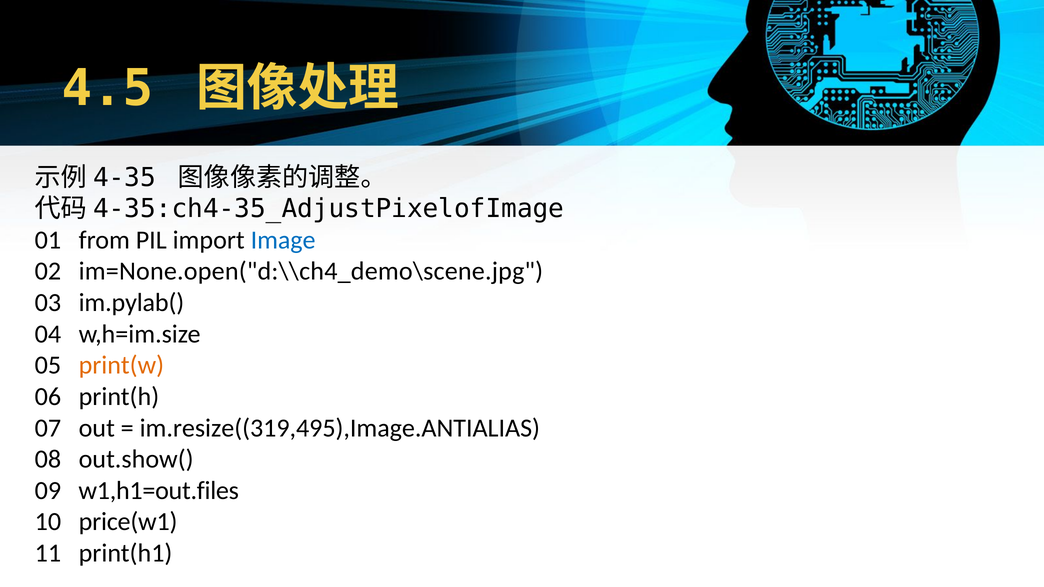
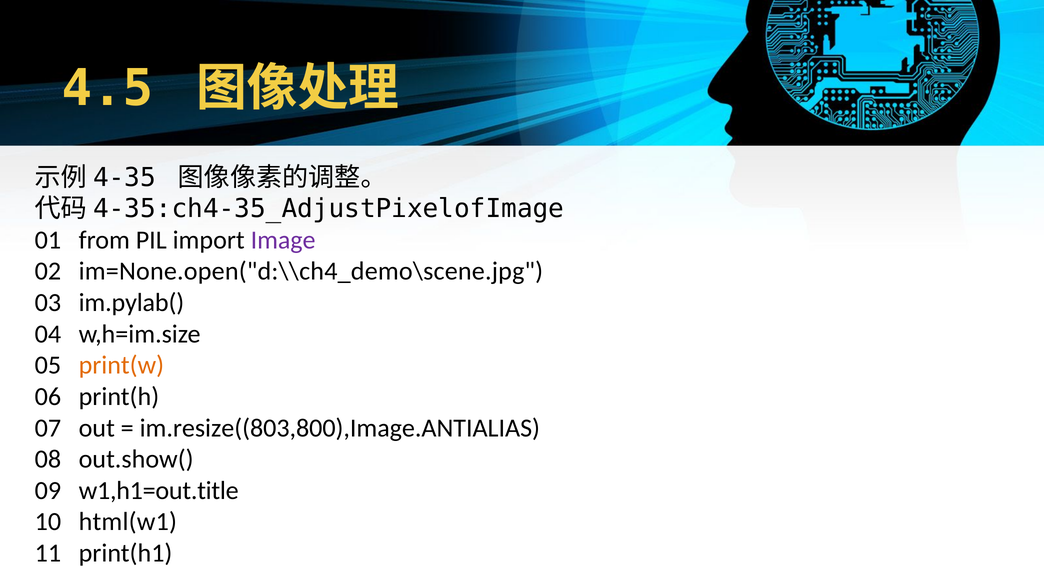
Image colour: blue -> purple
im.resize((319,495),Image.ANTIALIAS: im.resize((319,495),Image.ANTIALIAS -> im.resize((803,800),Image.ANTIALIAS
w1,h1=out.files: w1,h1=out.files -> w1,h1=out.title
price(w1: price(w1 -> html(w1
